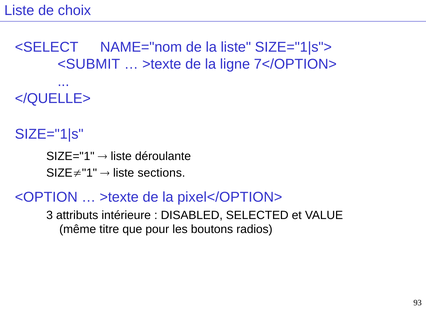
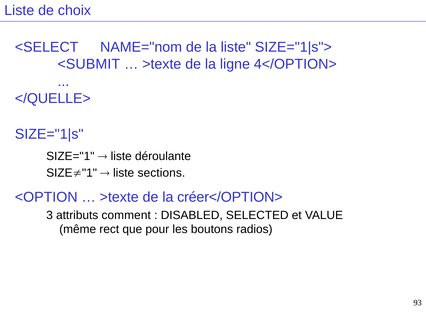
7</OPTION>: 7</OPTION> -> 4</OPTION>
pixel</OPTION>: pixel</OPTION> -> créer</OPTION>
intérieure: intérieure -> comment
titre: titre -> rect
